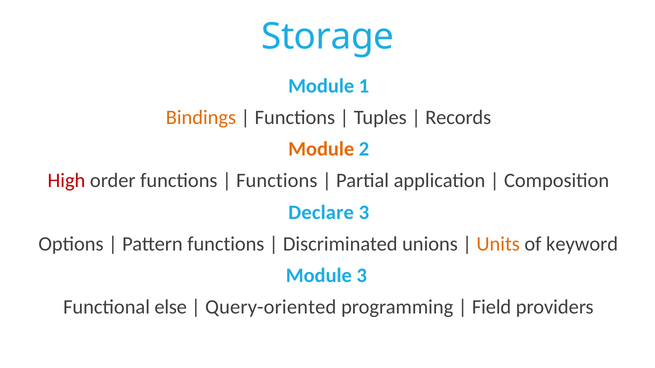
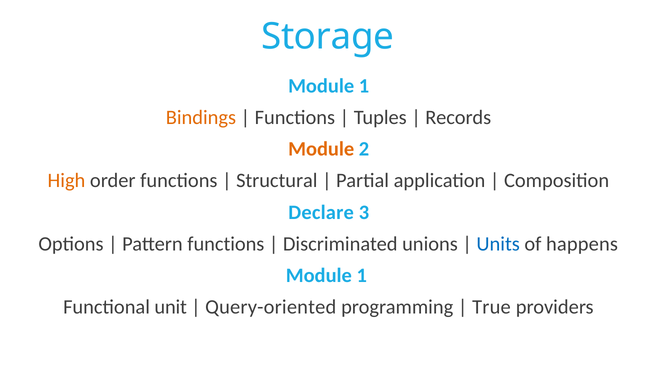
High colour: red -> orange
Functions at (277, 181): Functions -> Structural
Units colour: orange -> blue
keyword: keyword -> happens
3 at (362, 276): 3 -> 1
else: else -> unit
Field: Field -> True
